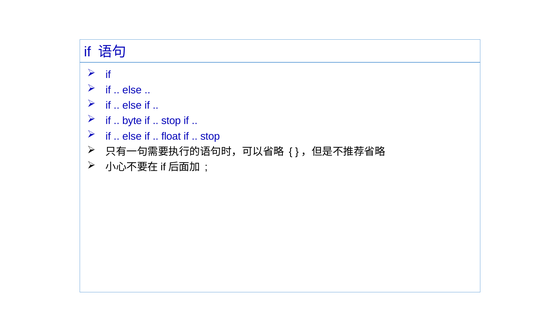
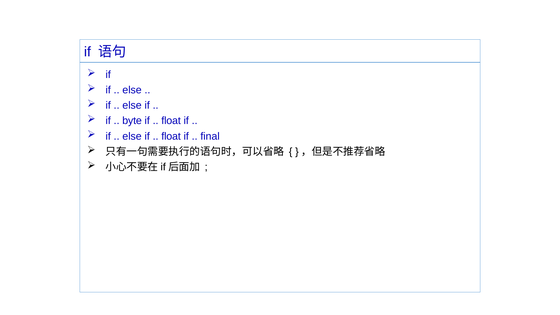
stop at (171, 121): stop -> float
stop at (210, 136): stop -> final
